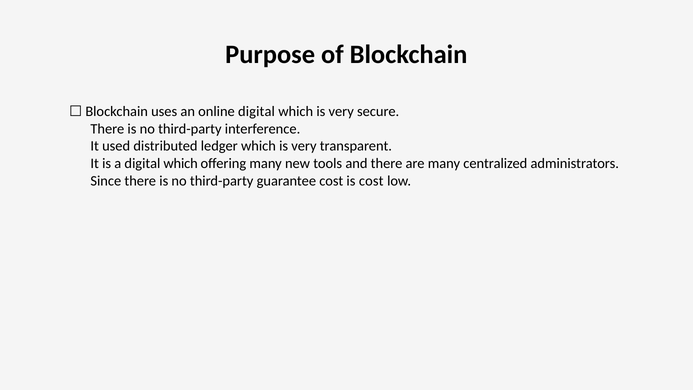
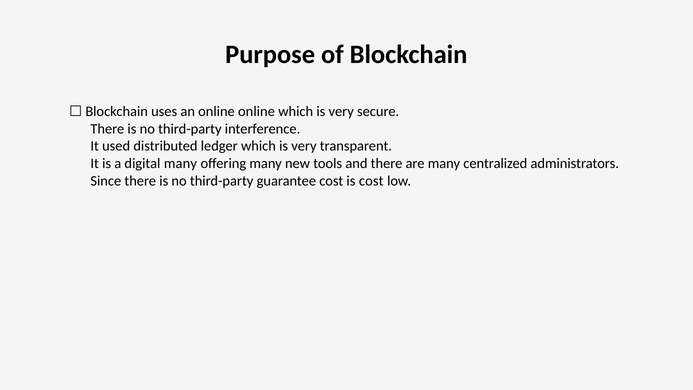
online digital: digital -> online
a digital which: which -> many
